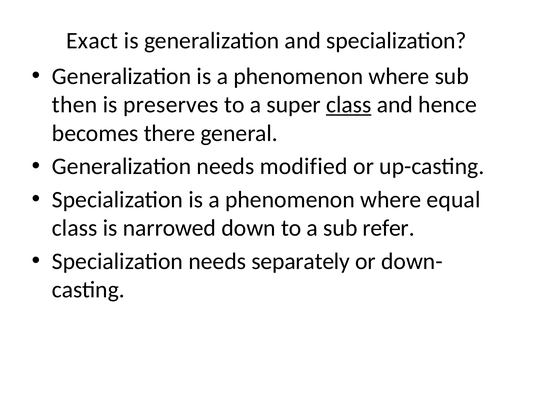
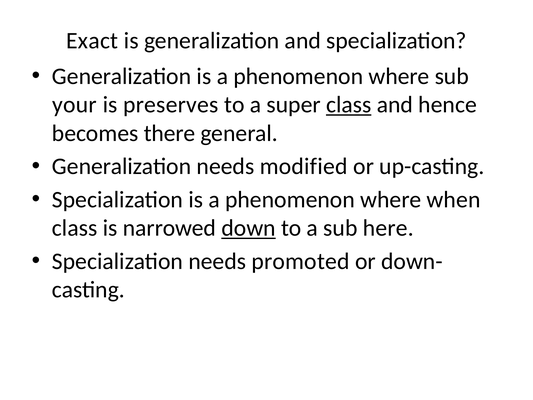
then: then -> your
equal: equal -> when
down underline: none -> present
refer: refer -> here
separately: separately -> promoted
